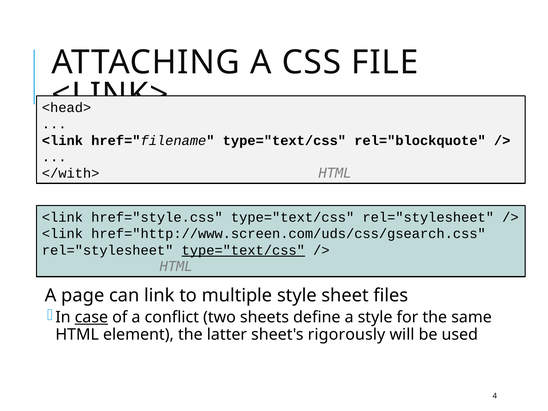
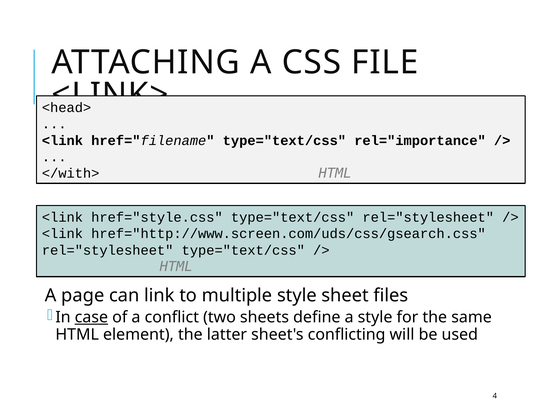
rel="blockquote: rel="blockquote -> rel="importance
type="text/css at (243, 250) underline: present -> none
rigorously: rigorously -> conflicting
